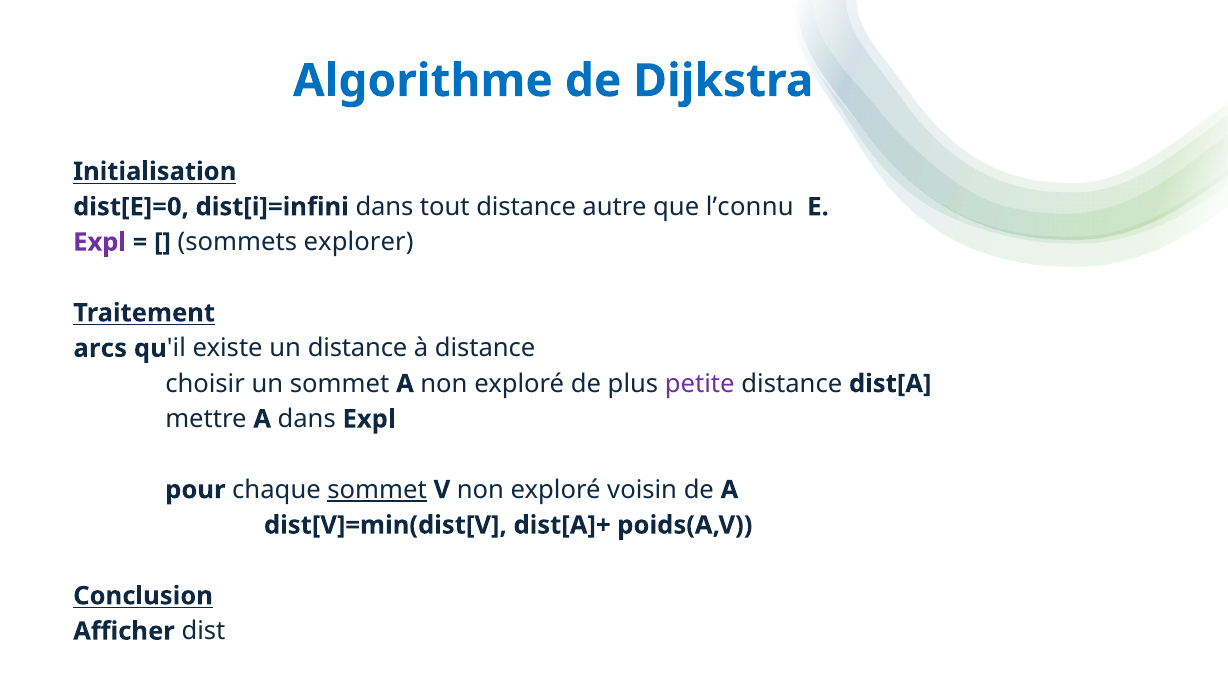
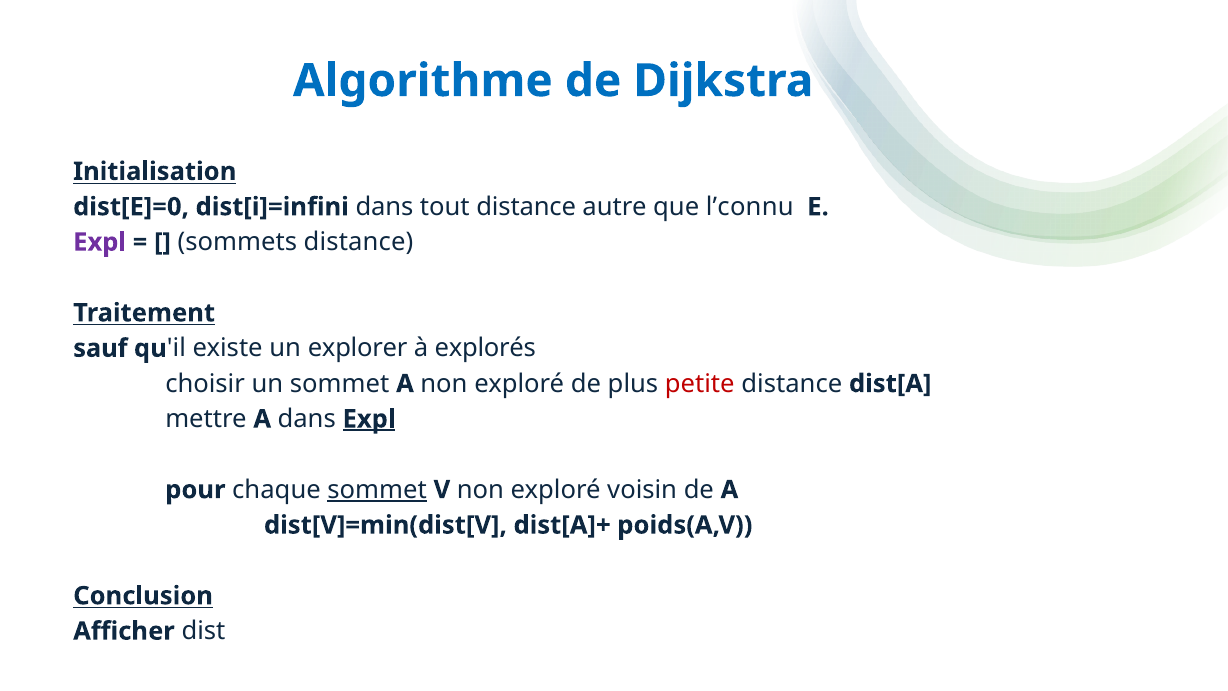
sommets explorer: explorer -> distance
arcs: arcs -> sauf
un distance: distance -> explorer
à distance: distance -> explorés
petite colour: purple -> red
Expl at (369, 419) underline: none -> present
